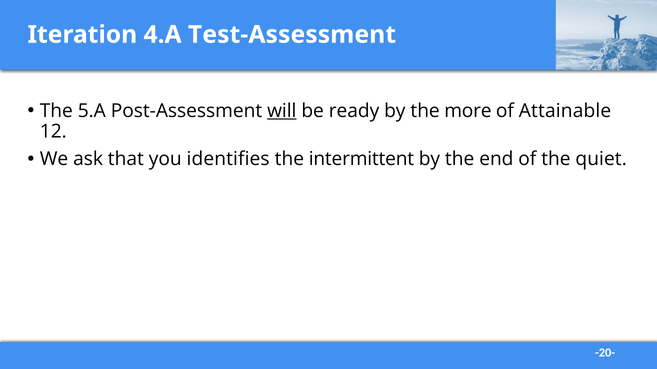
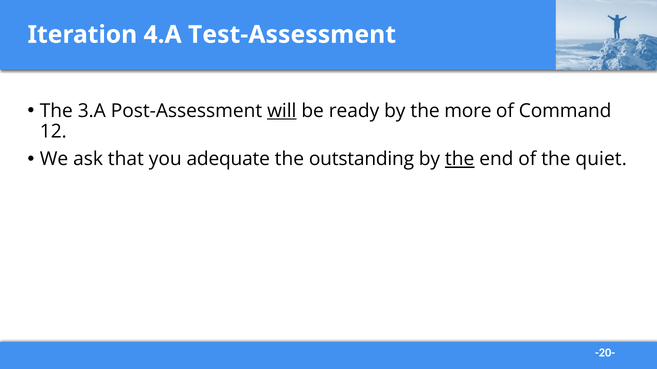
5.A: 5.A -> 3.A
Attainable: Attainable -> Command
identifies: identifies -> adequate
intermittent: intermittent -> outstanding
the at (460, 159) underline: none -> present
